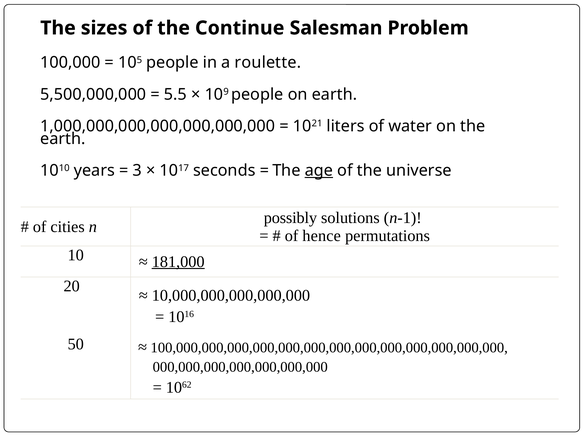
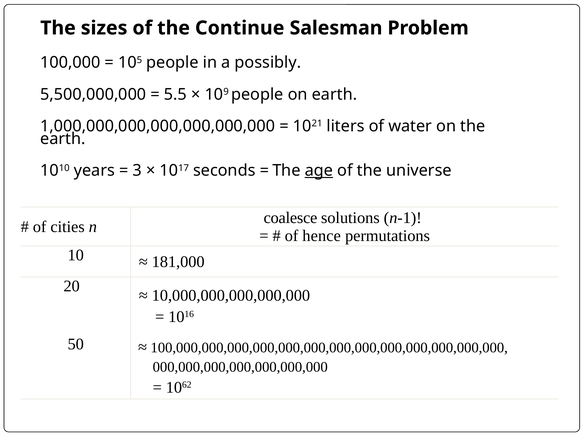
roulette: roulette -> possibly
possibly: possibly -> coalesce
181,000 underline: present -> none
